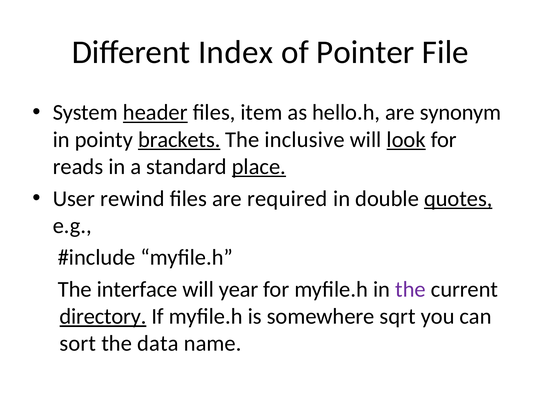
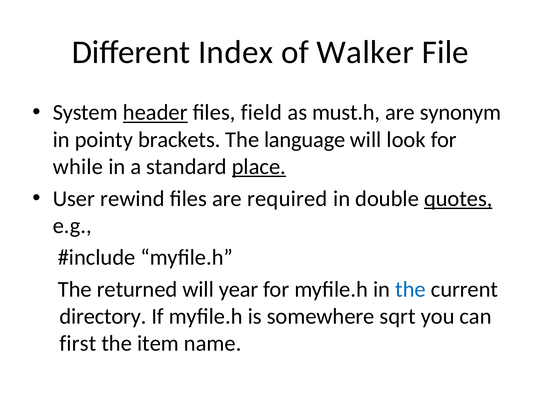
Pointer: Pointer -> Walker
item: item -> field
hello.h: hello.h -> must.h
brackets underline: present -> none
inclusive: inclusive -> language
look underline: present -> none
reads: reads -> while
interface: interface -> returned
the at (410, 289) colour: purple -> blue
directory underline: present -> none
sort: sort -> first
data: data -> item
